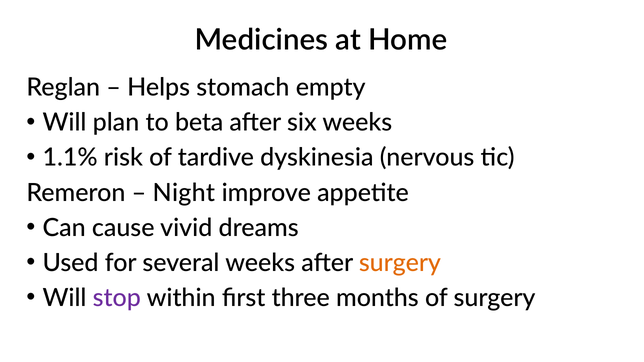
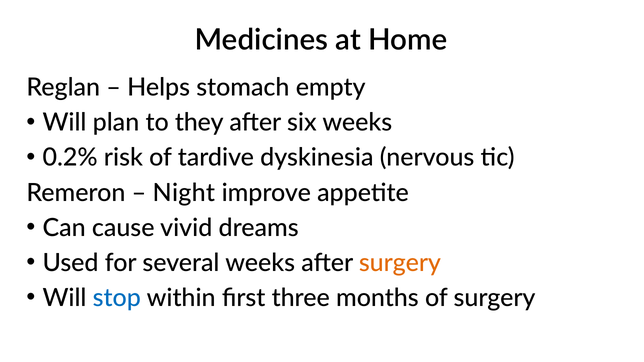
beta: beta -> they
1.1%: 1.1% -> 0.2%
stop colour: purple -> blue
